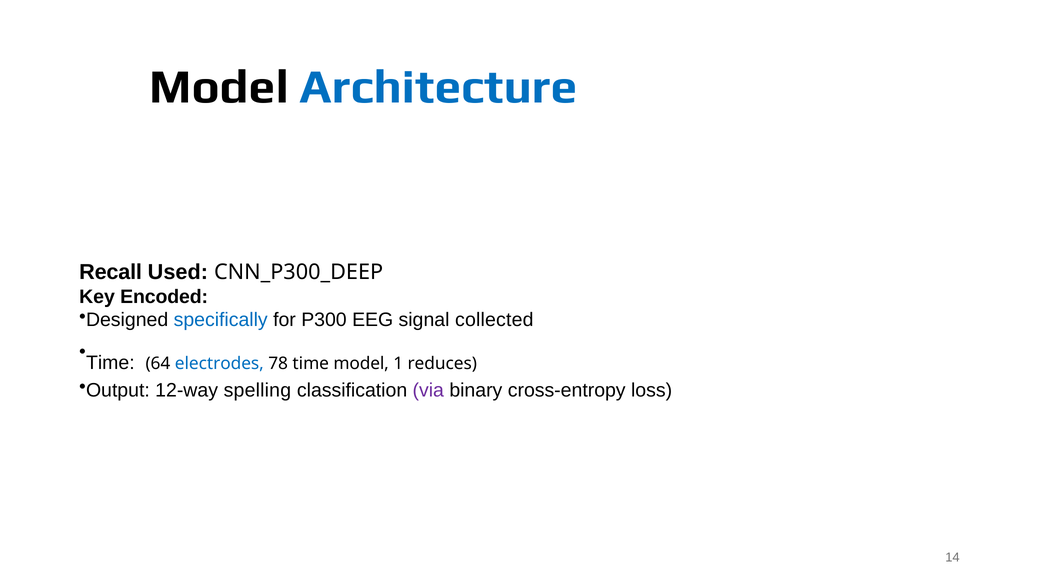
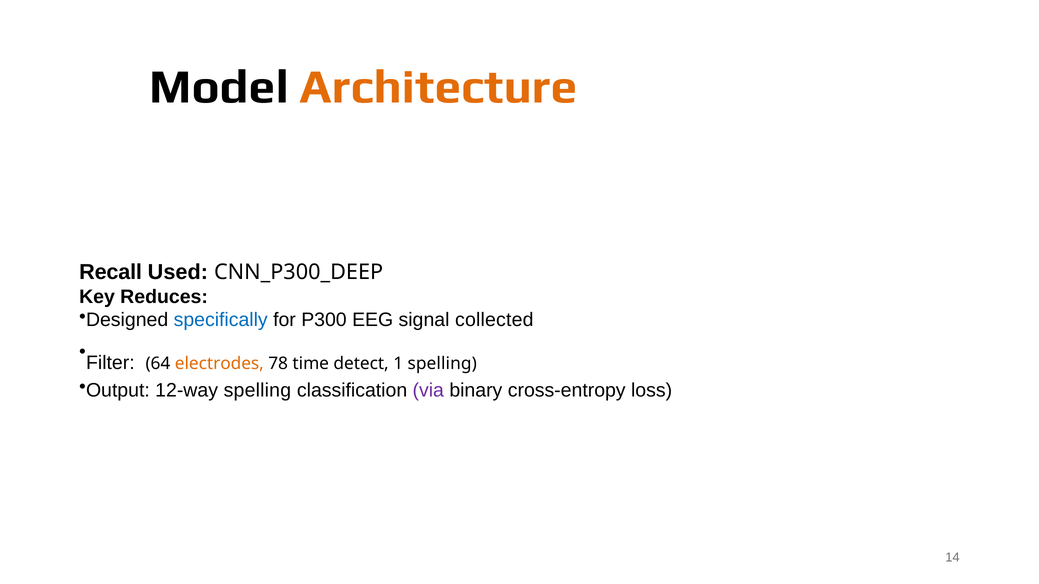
Architecture colour: blue -> orange
Encoded: Encoded -> Reduces
Time at (110, 363): Time -> Filter
electrodes colour: blue -> orange
model: model -> detect
1 reduces: reduces -> spelling
